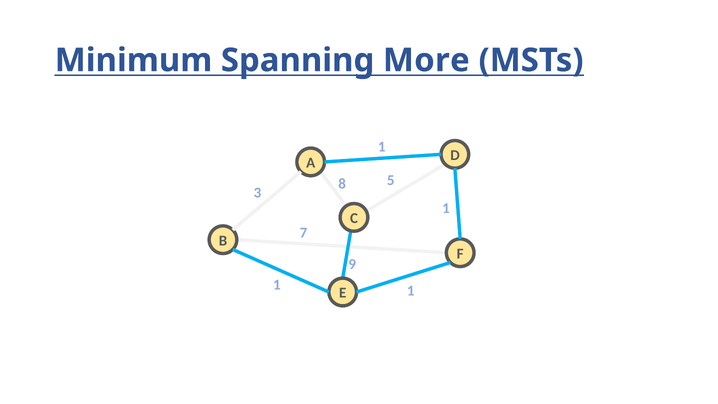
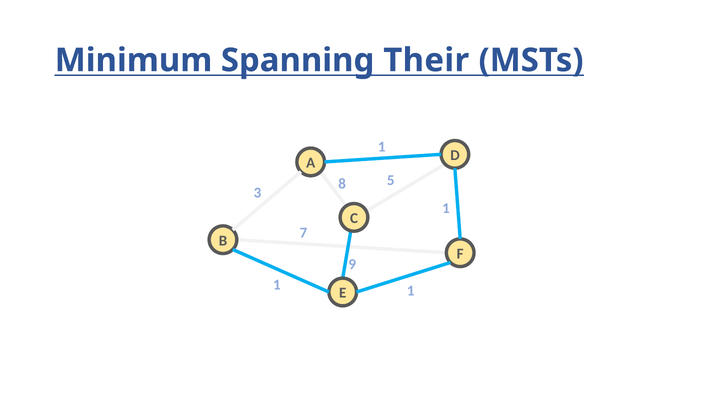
More: More -> Their
